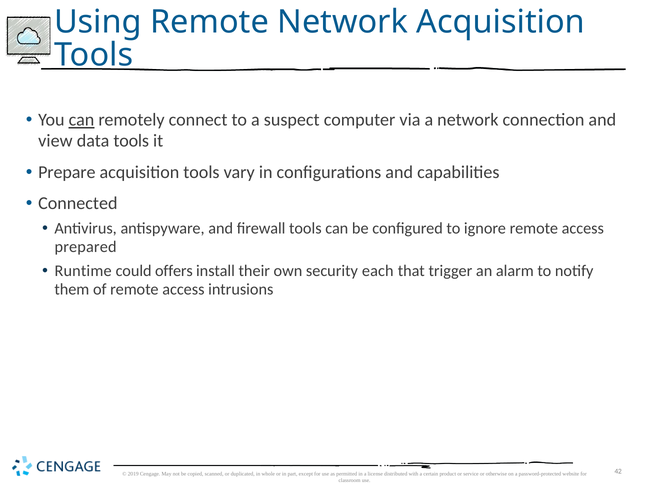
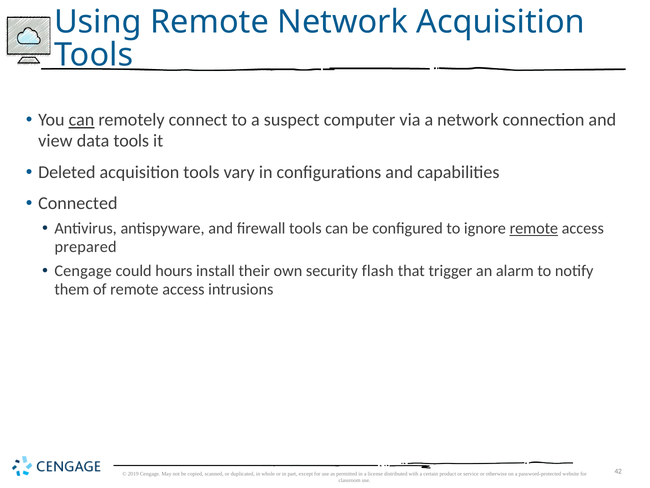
Prepare: Prepare -> Deleted
remote at (534, 228) underline: none -> present
Runtime at (83, 271): Runtime -> Cengage
offers: offers -> hours
each: each -> flash
